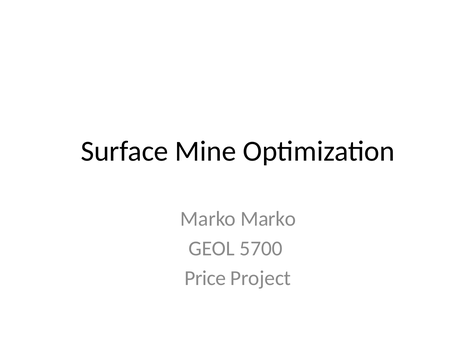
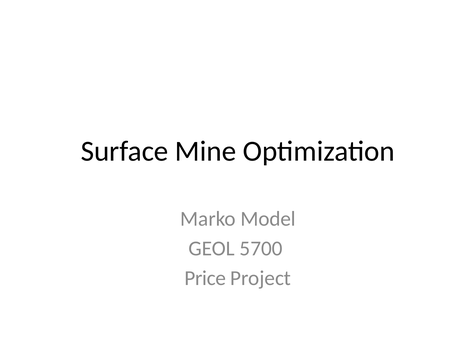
Marko Marko: Marko -> Model
